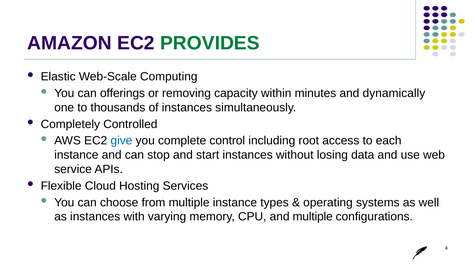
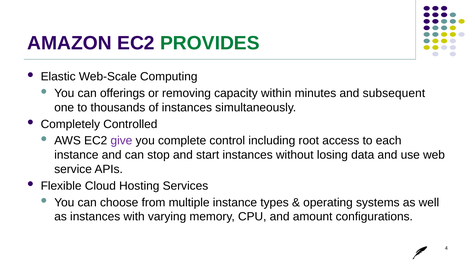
dynamically: dynamically -> subsequent
give colour: blue -> purple
and multiple: multiple -> amount
